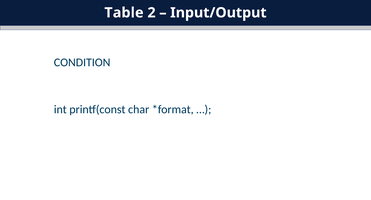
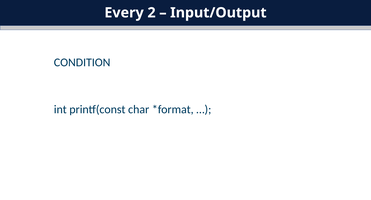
Table: Table -> Every
